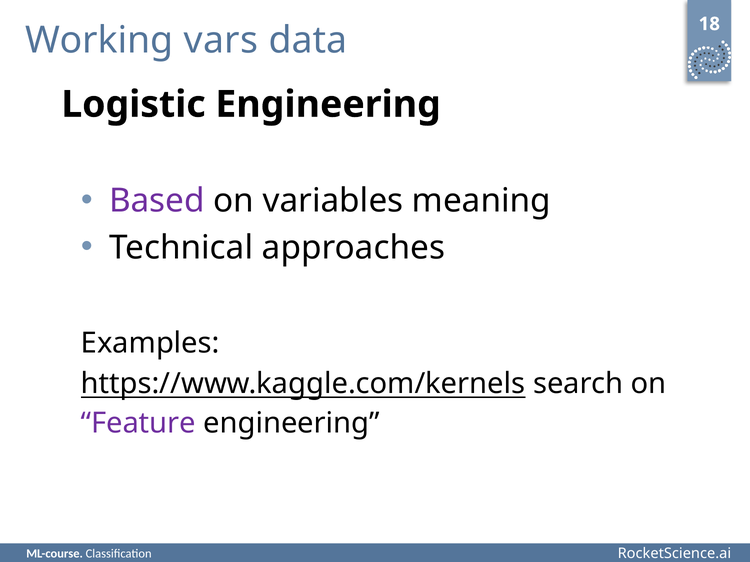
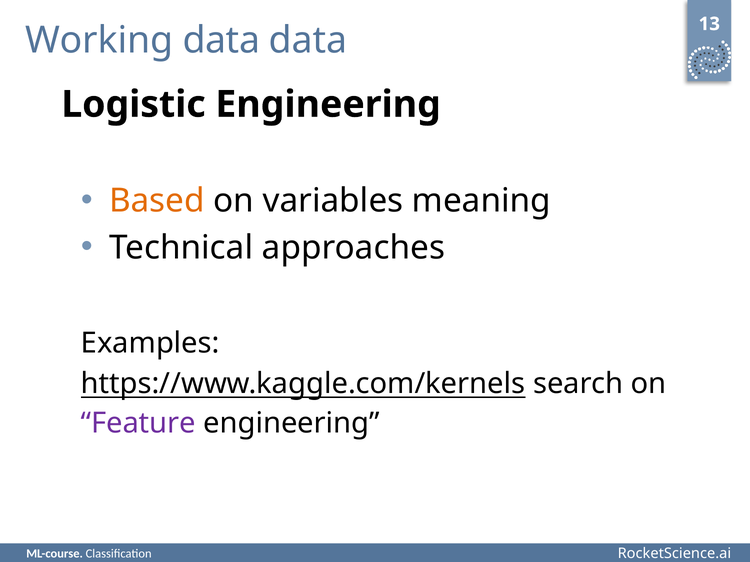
Working vars: vars -> data
18: 18 -> 13
Based colour: purple -> orange
